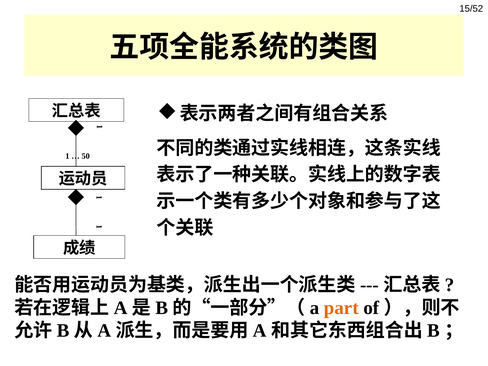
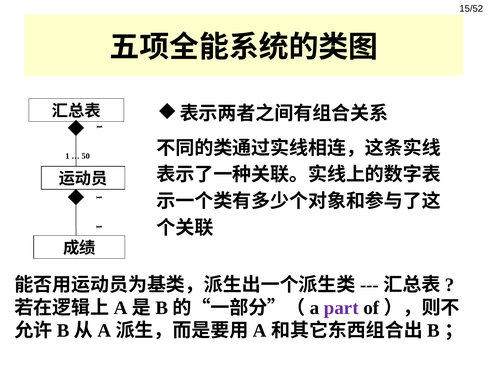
part colour: orange -> purple
